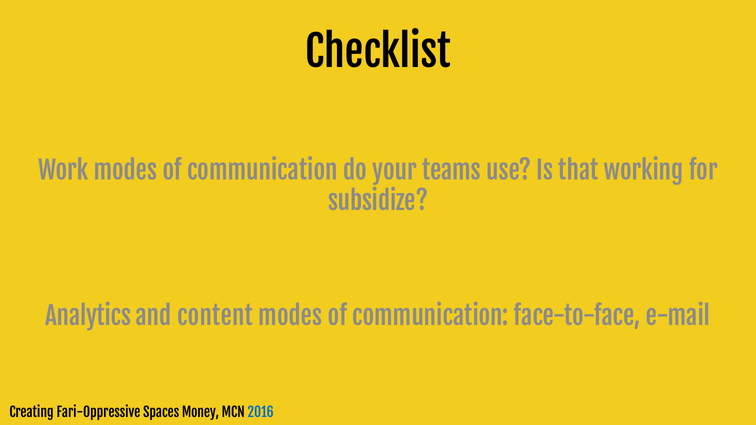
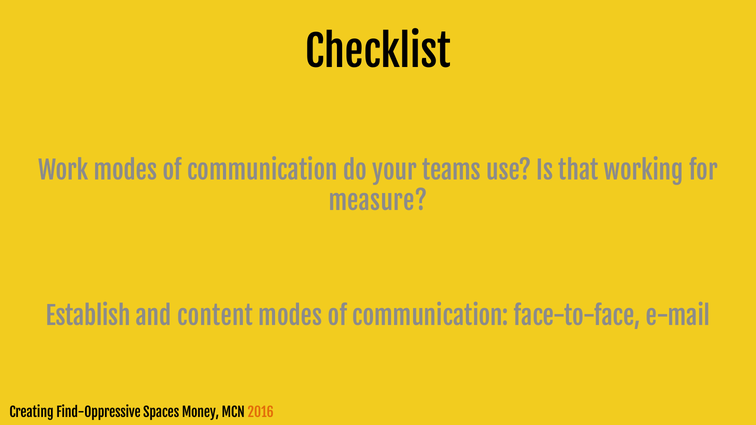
subsidize: subsidize -> measure
Analytics: Analytics -> Establish
Fari-Oppressive: Fari-Oppressive -> Find-Oppressive
2016 colour: blue -> orange
